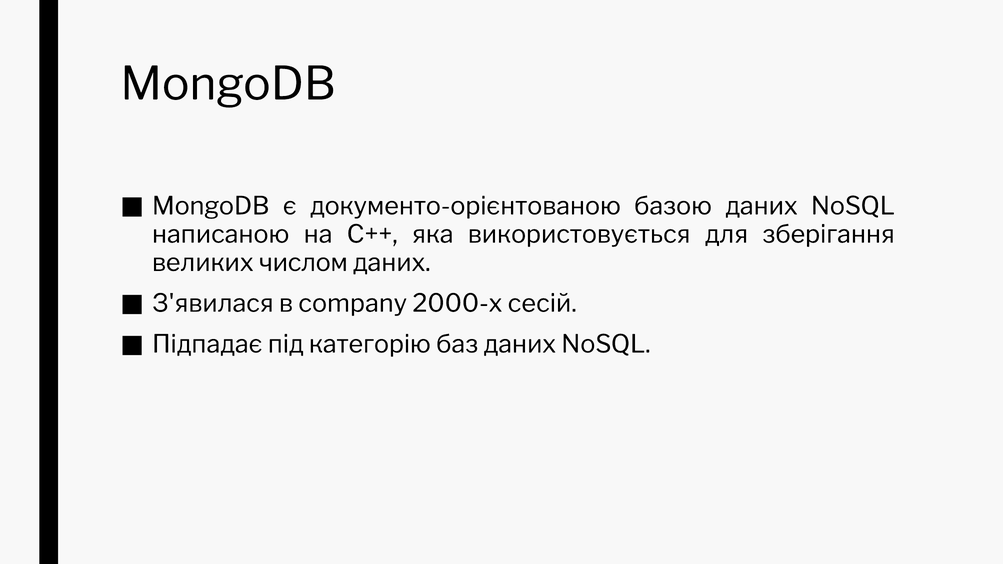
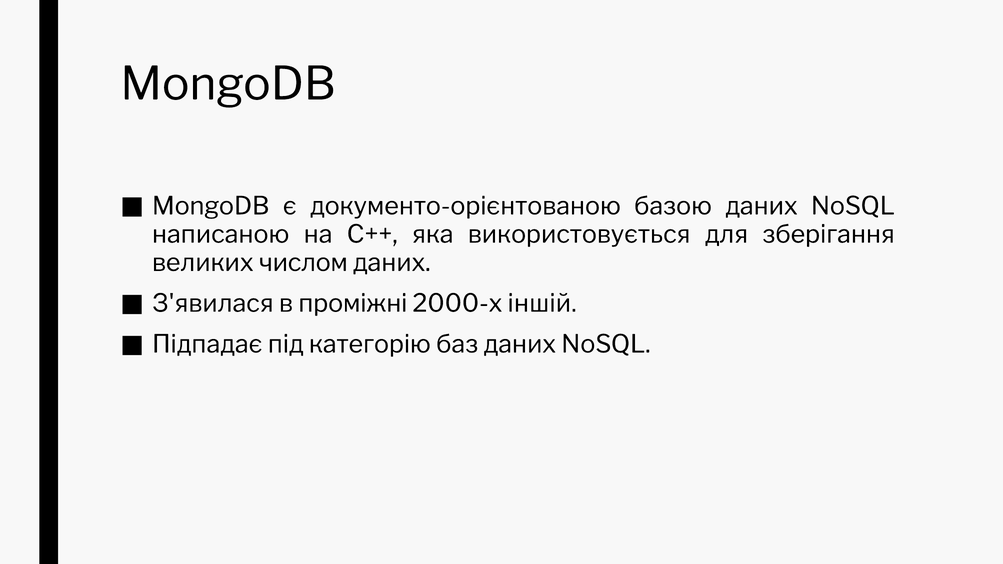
company: company -> проміжні
сесій: сесій -> іншій
